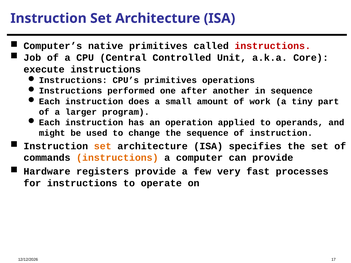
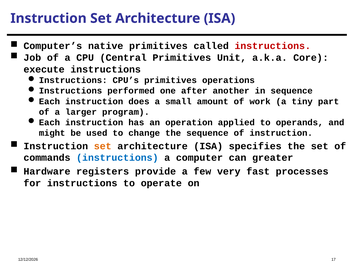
Central Controlled: Controlled -> Primitives
instructions at (117, 158) colour: orange -> blue
can provide: provide -> greater
